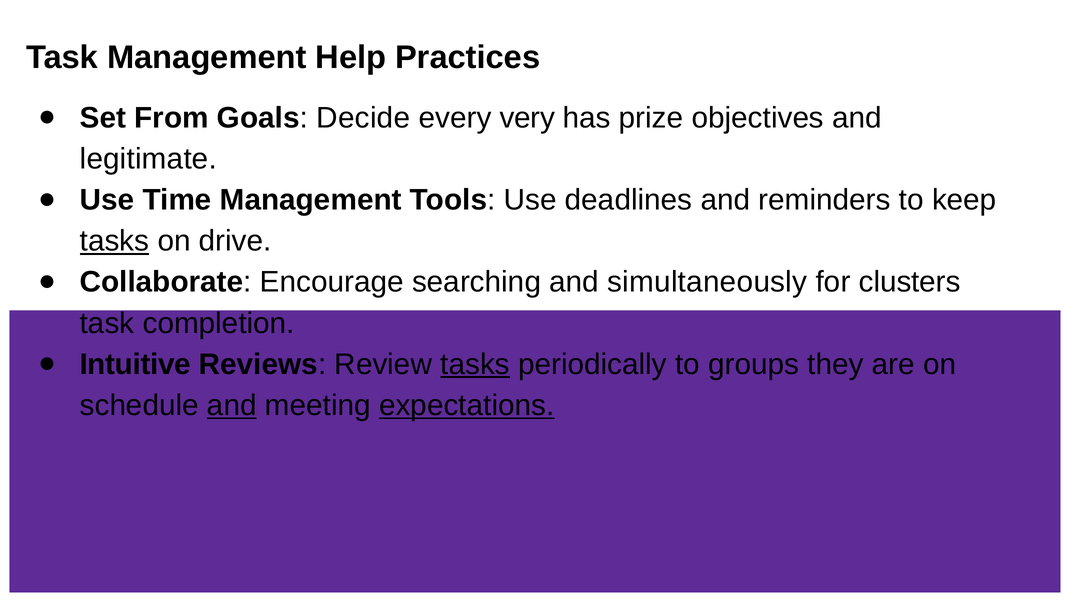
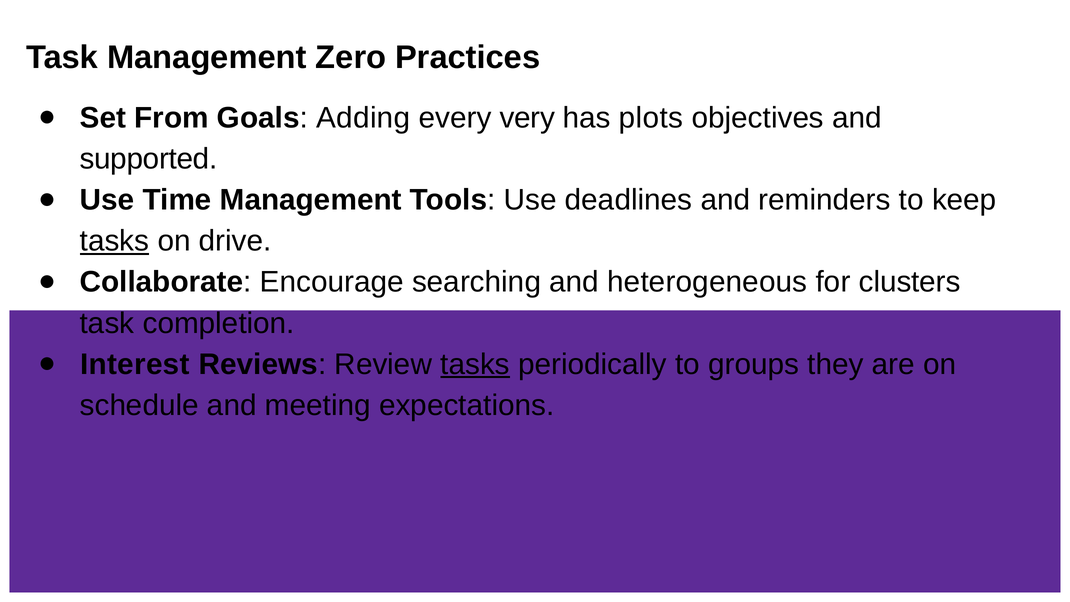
Help: Help -> Zero
Decide: Decide -> Adding
prize: prize -> plots
legitimate: legitimate -> supported
simultaneously: simultaneously -> heterogeneous
Intuitive: Intuitive -> Interest
and at (232, 405) underline: present -> none
expectations underline: present -> none
